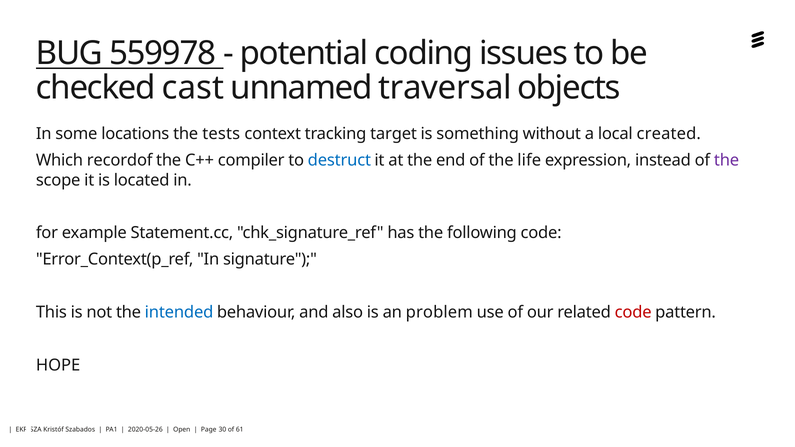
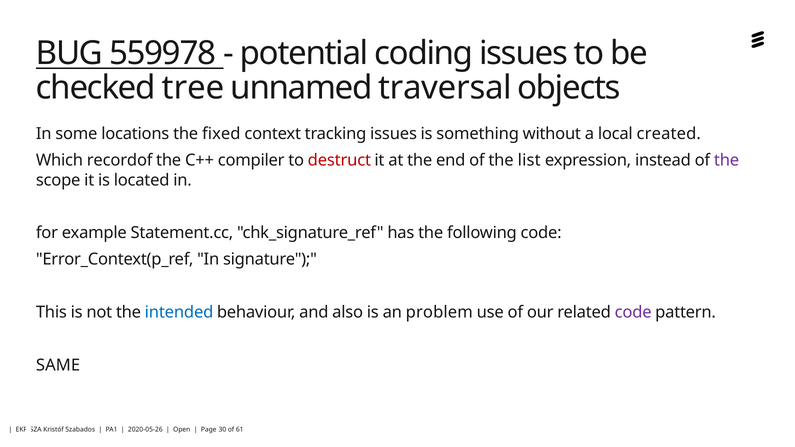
cast: cast -> tree
tests: tests -> fixed
tracking target: target -> issues
destruct colour: blue -> red
life: life -> list
code at (633, 313) colour: red -> purple
HOPE: HOPE -> SAME
